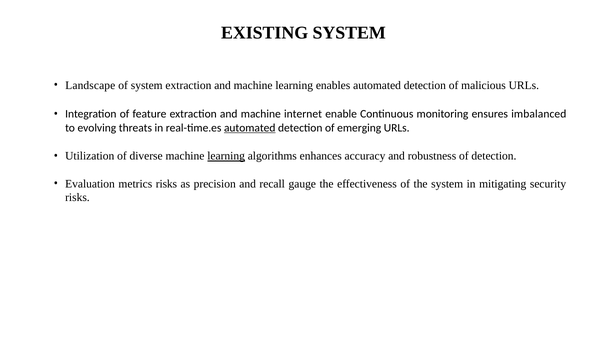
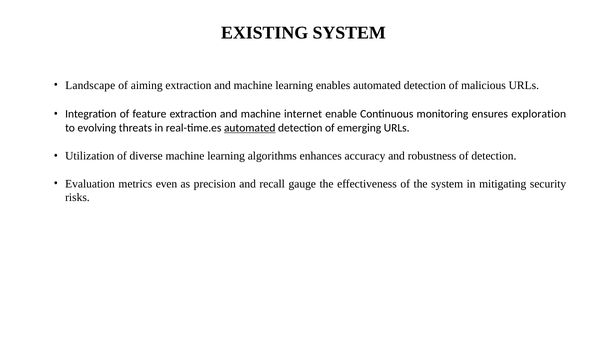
of system: system -> aiming
imbalanced: imbalanced -> exploration
learning at (226, 156) underline: present -> none
metrics risks: risks -> even
